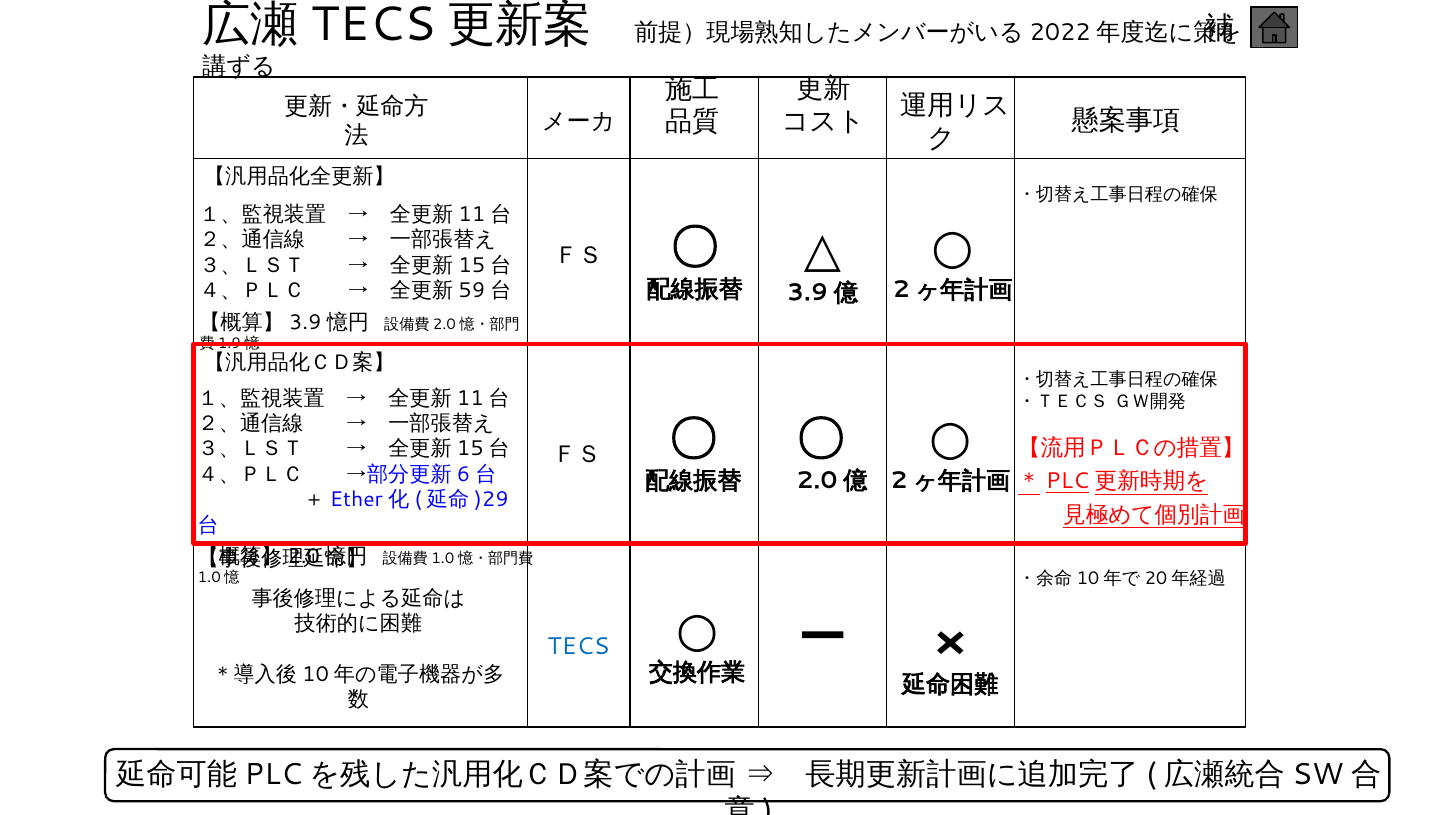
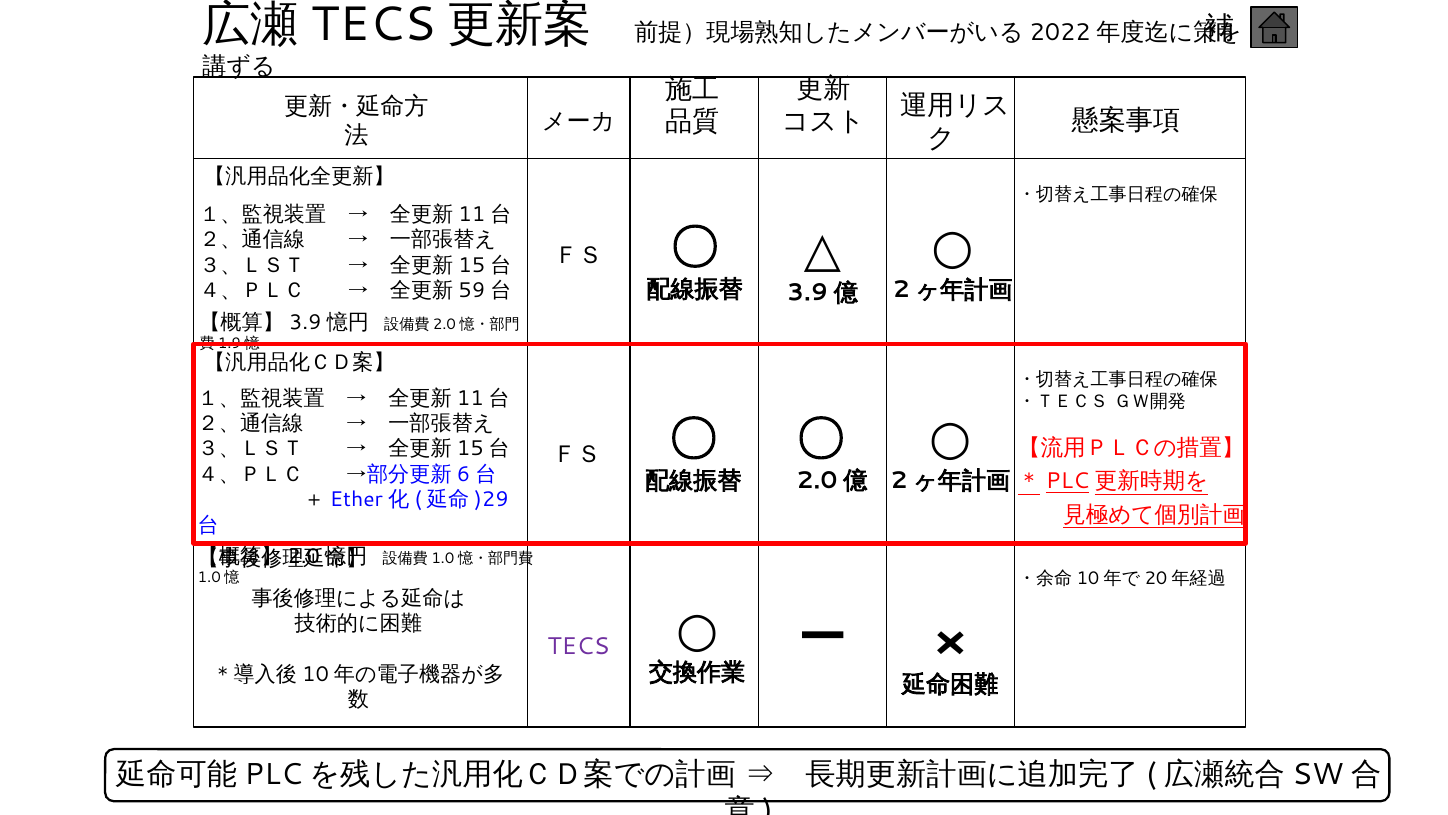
TECS colour: blue -> purple
